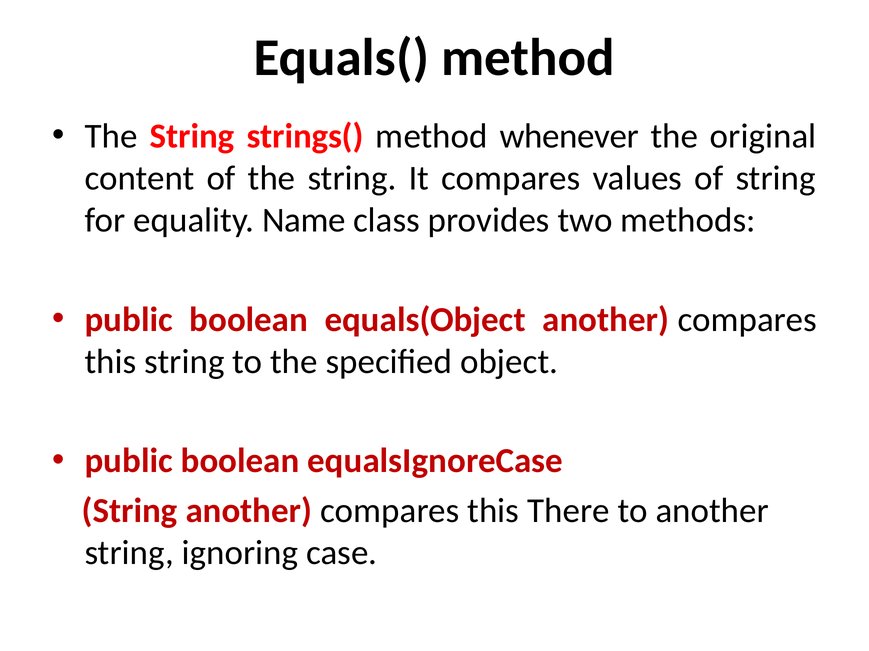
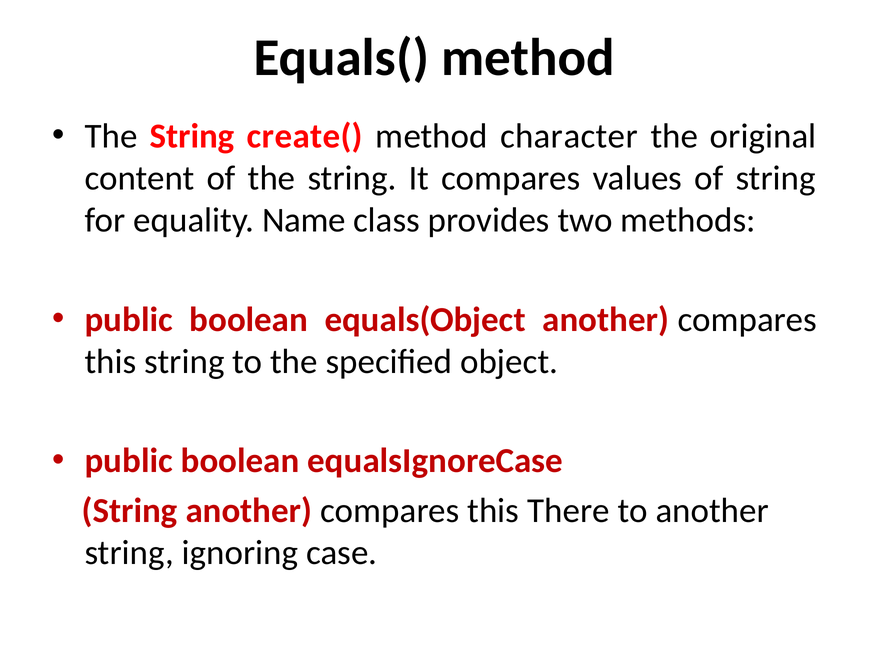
strings(: strings( -> create(
whenever: whenever -> character
